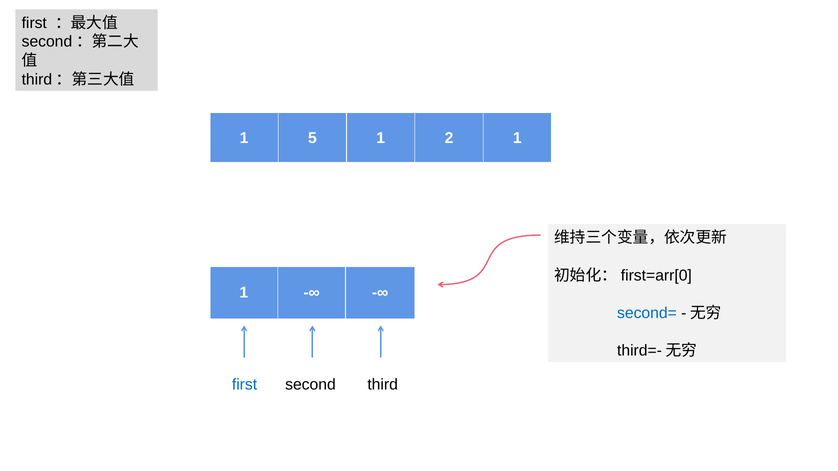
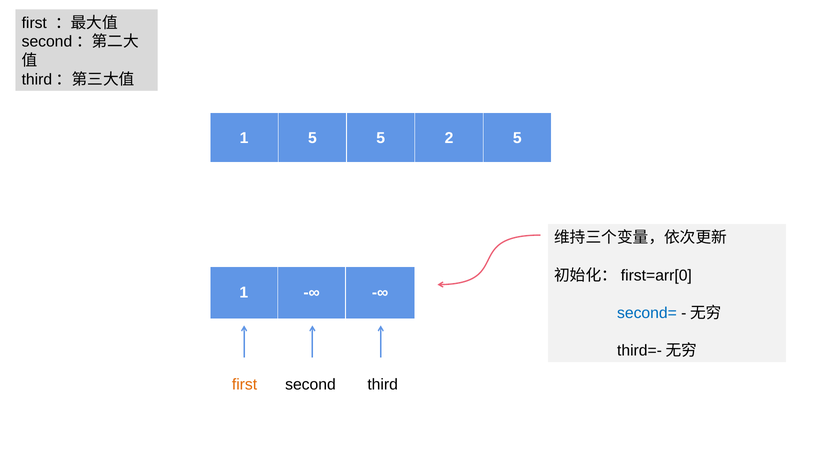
5 1: 1 -> 5
2 1: 1 -> 5
first at (245, 385) colour: blue -> orange
